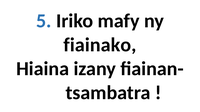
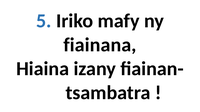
fiainako: fiainako -> fiainana
